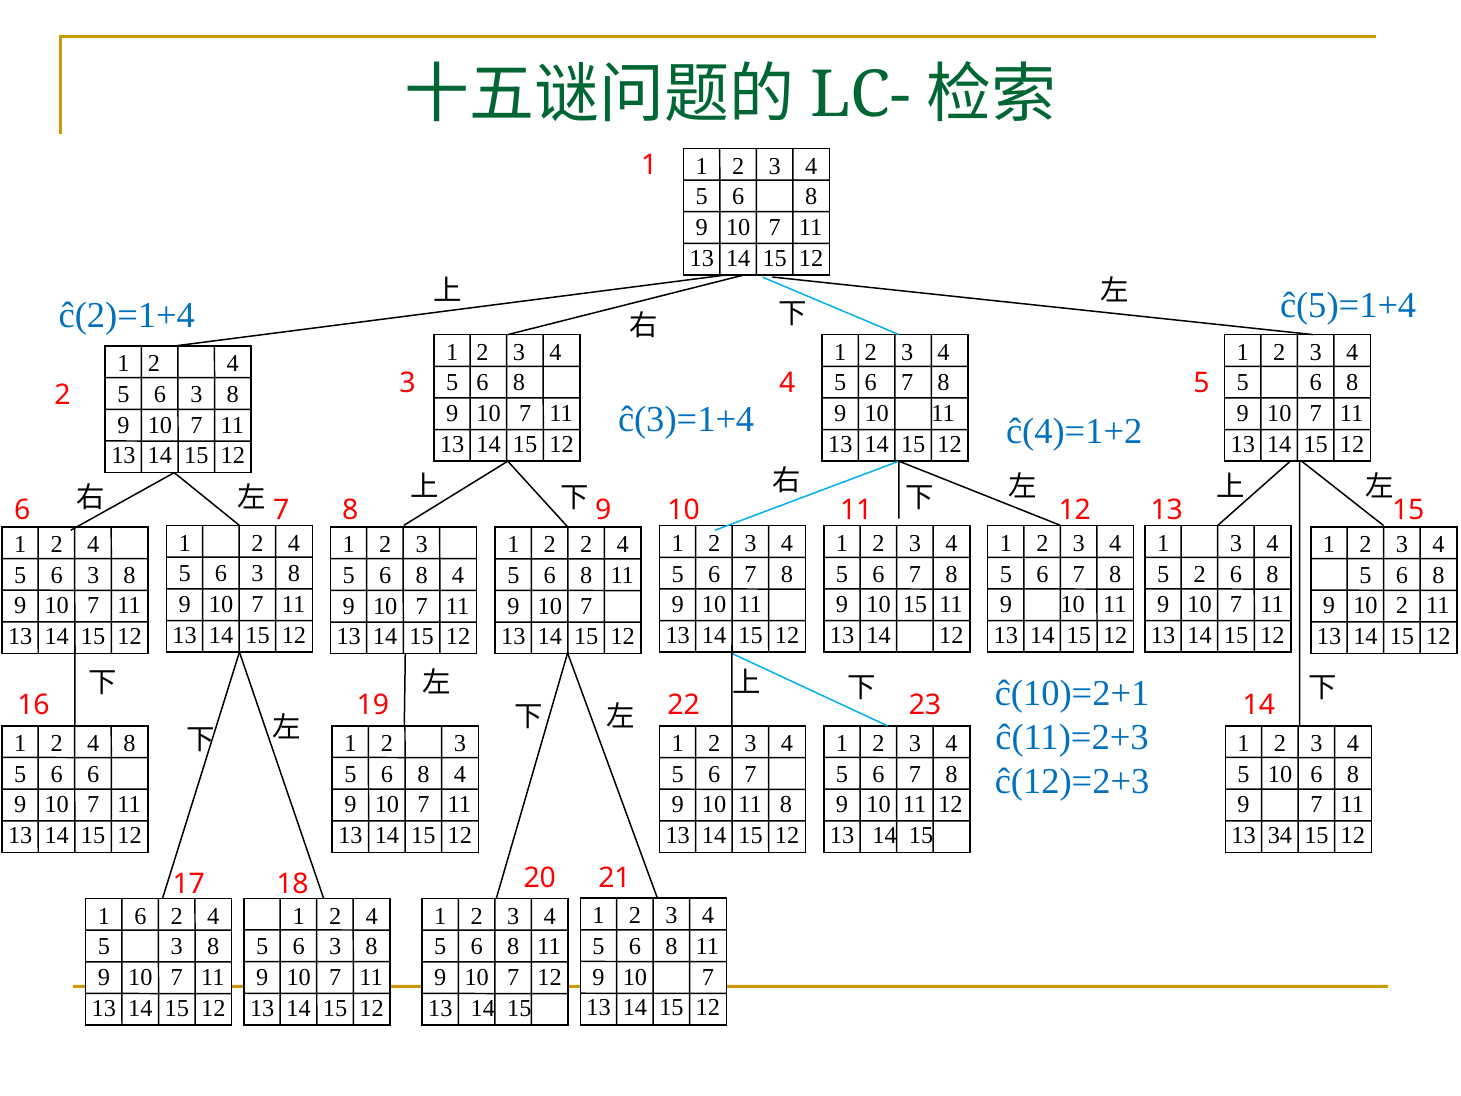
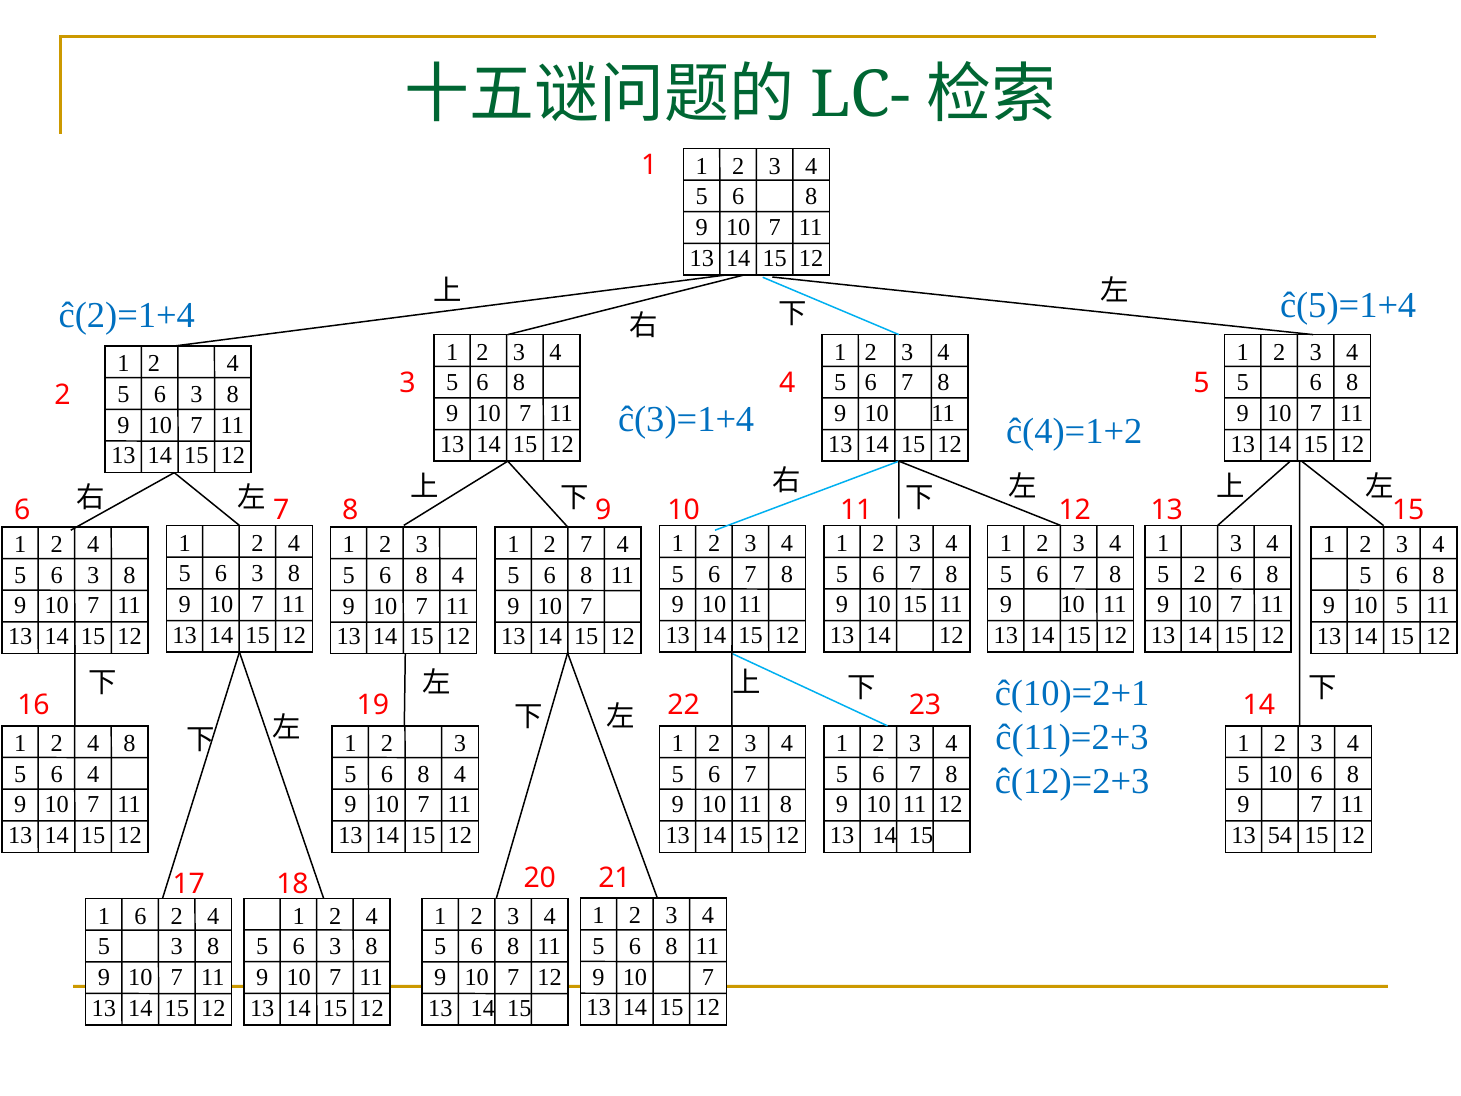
2 2: 2 -> 7
10 2: 2 -> 5
6 at (93, 774): 6 -> 4
34: 34 -> 54
